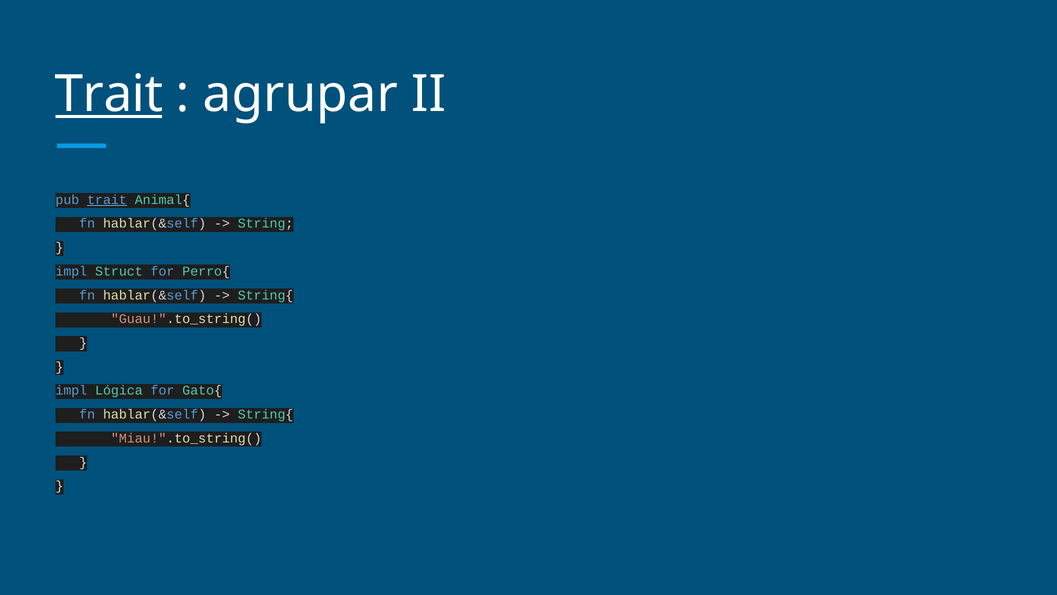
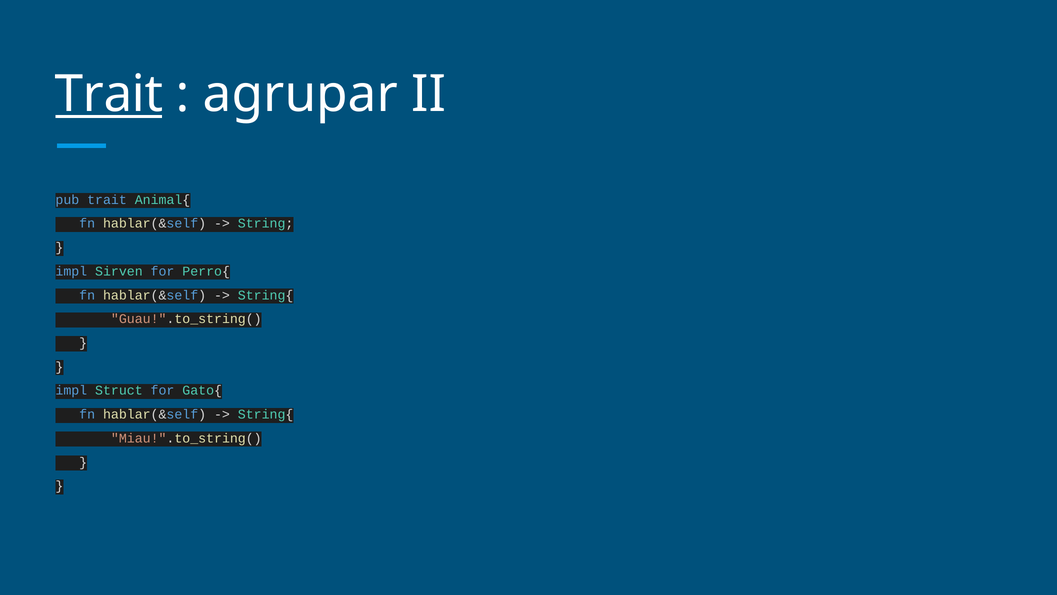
trait at (107, 200) underline: present -> none
Struct: Struct -> Sirven
Lógica: Lógica -> Struct
